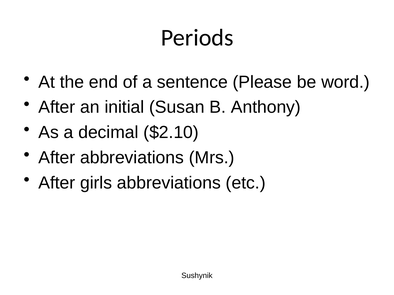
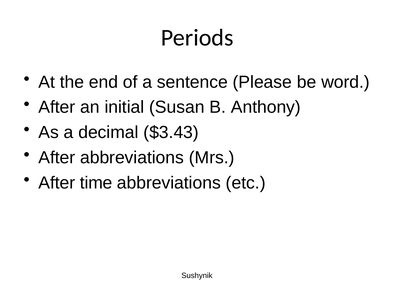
$2.10: $2.10 -> $3.43
girls: girls -> time
